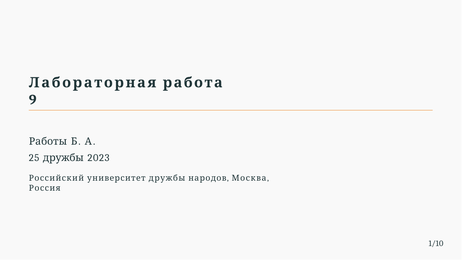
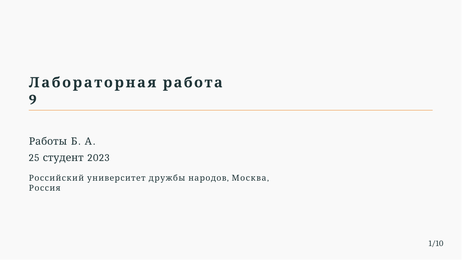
25 дружбы: дружбы -> студент
